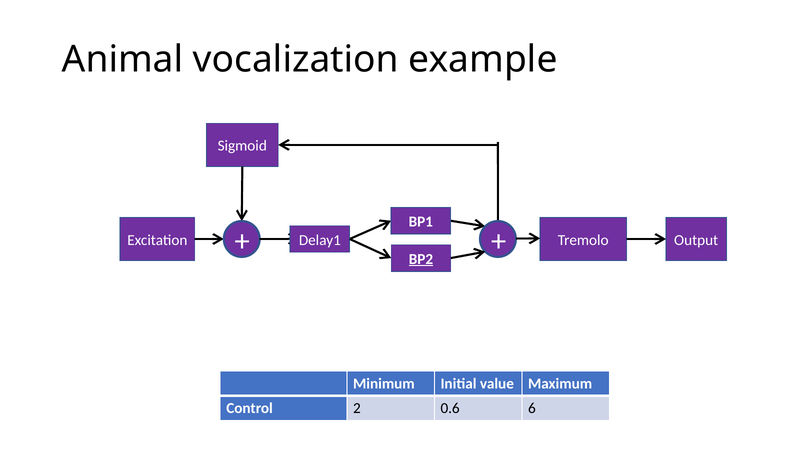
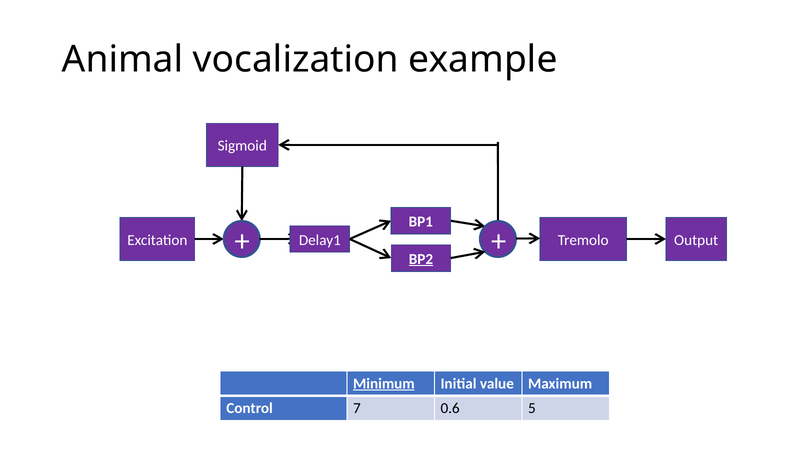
Minimum underline: none -> present
2: 2 -> 7
6: 6 -> 5
